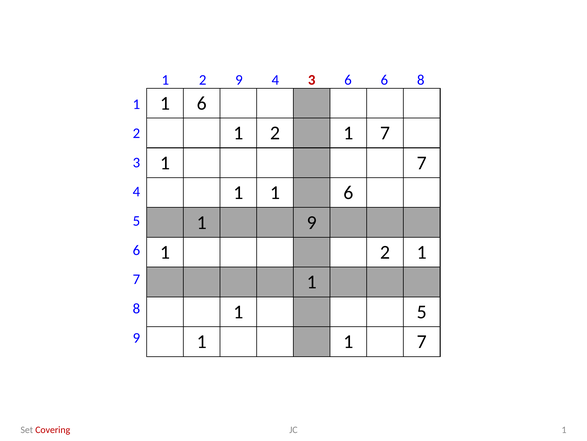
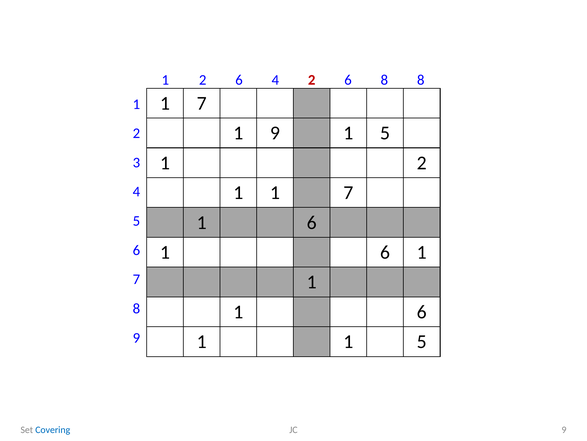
1 2 9: 9 -> 6
4 3: 3 -> 2
6 6: 6 -> 8
6 at (202, 103): 6 -> 7
2 at (275, 133): 2 -> 9
7 at (385, 133): 7 -> 5
7 at (422, 163): 7 -> 2
1 1 6: 6 -> 7
9 at (312, 222): 9 -> 6
2 at (385, 252): 2 -> 6
5 at (422, 311): 5 -> 6
1 1 7: 7 -> 5
JC 1: 1 -> 9
Covering colour: red -> blue
